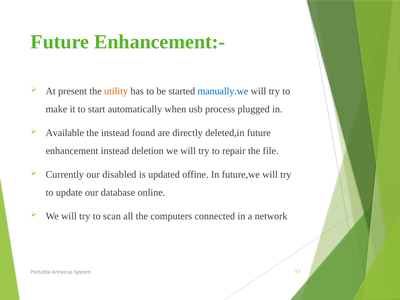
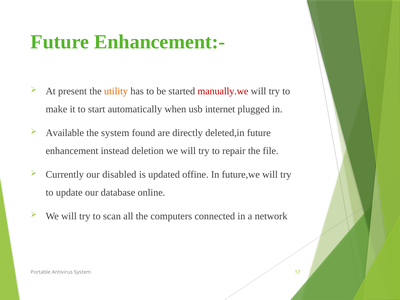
manually.we colour: blue -> red
process: process -> internet
the instead: instead -> system
